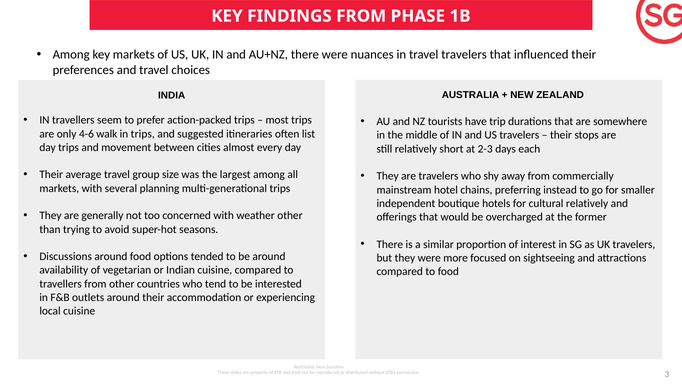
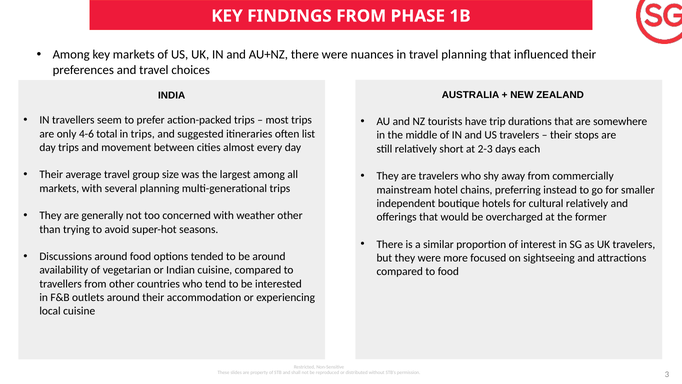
travel travelers: travelers -> planning
walk: walk -> total
